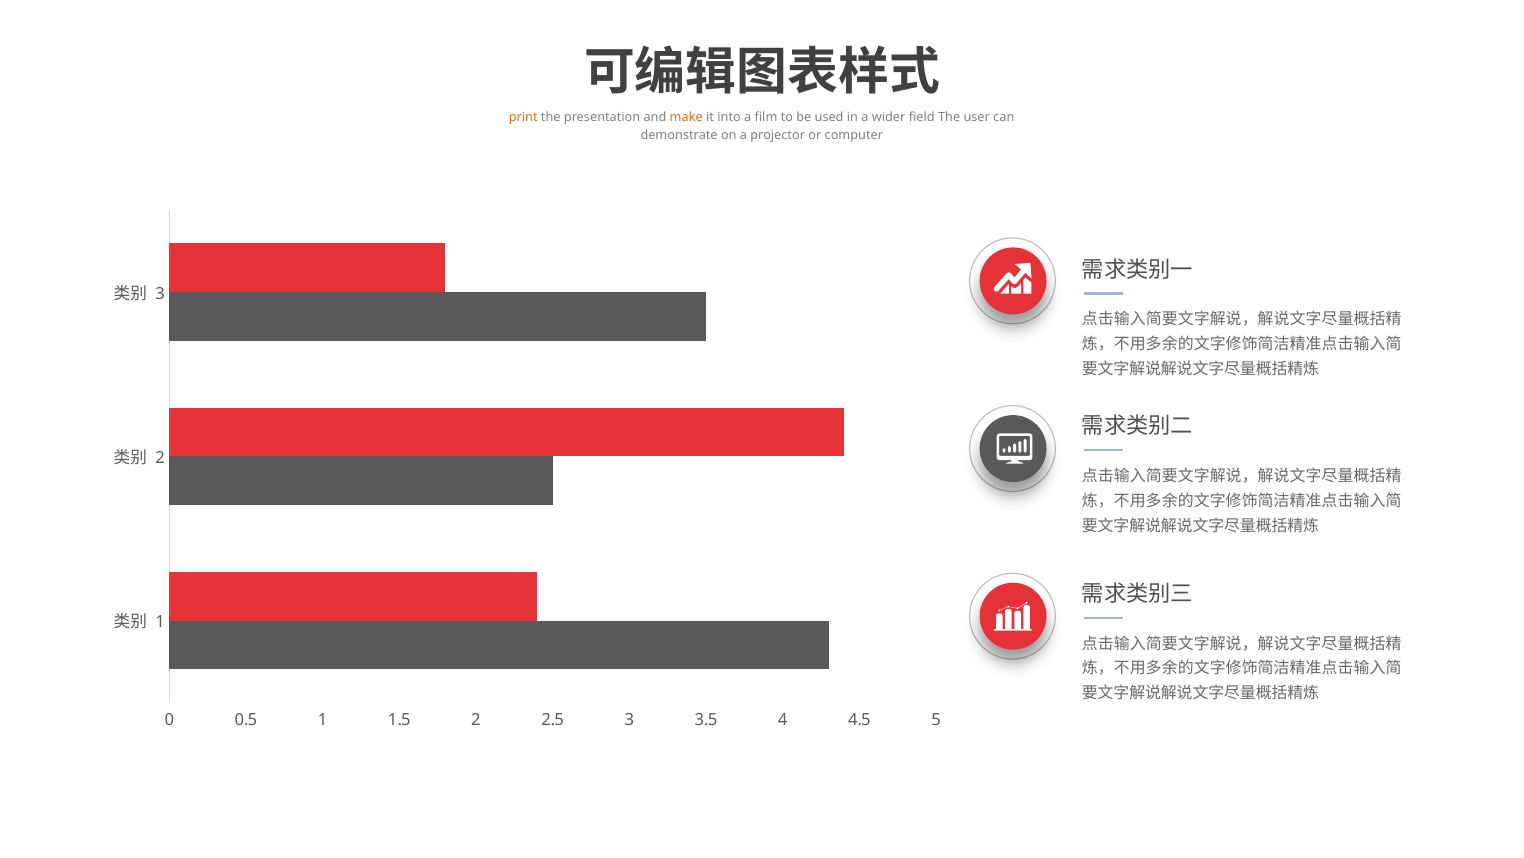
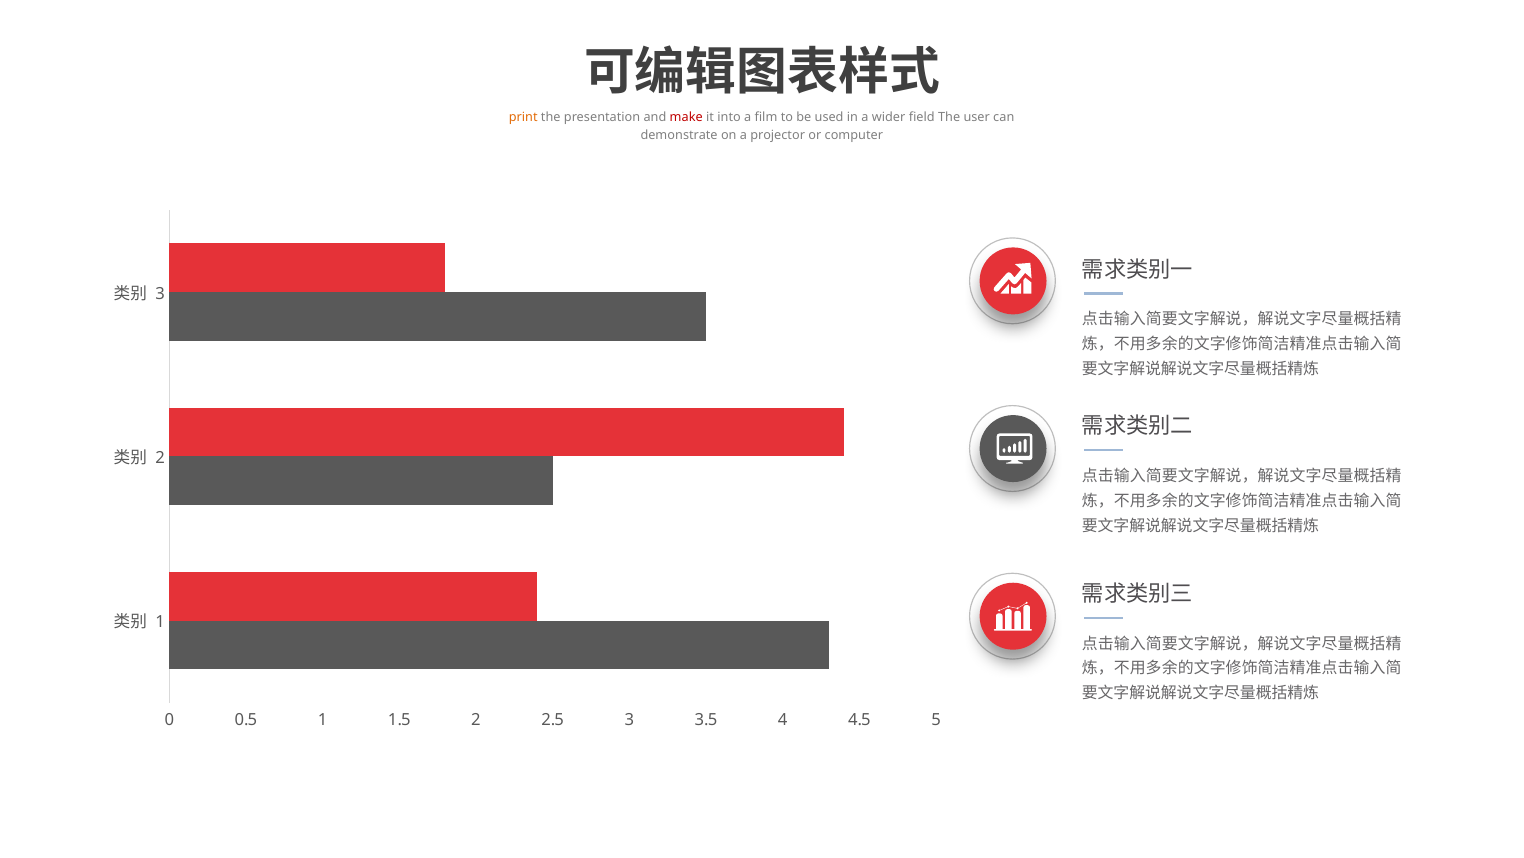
make colour: orange -> red
